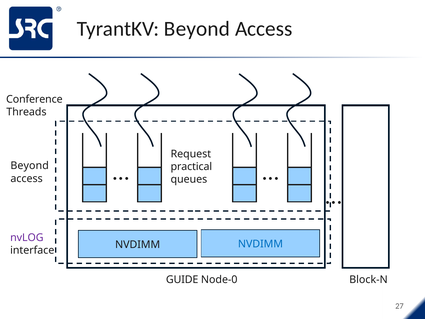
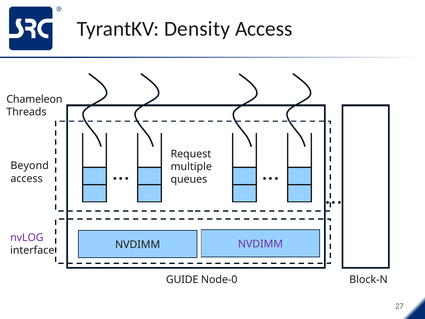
TyrantKV Beyond: Beyond -> Density
Conference: Conference -> Chameleon
practical: practical -> multiple
NVDIMM at (260, 244) colour: blue -> purple
